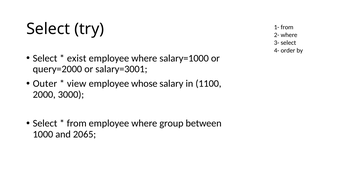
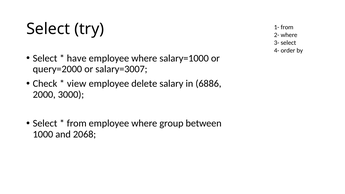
exist: exist -> have
salary=3001: salary=3001 -> salary=3007
Outer: Outer -> Check
whose: whose -> delete
1100: 1100 -> 6886
2065: 2065 -> 2068
